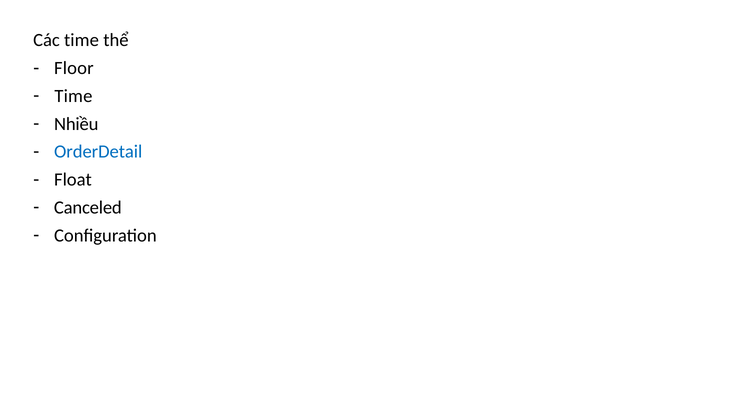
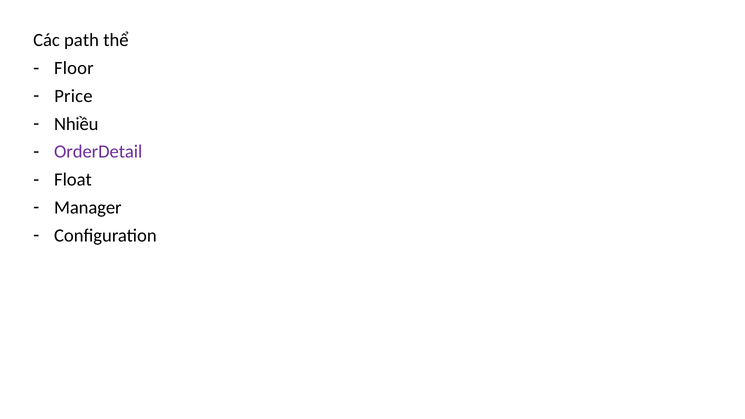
Các time: time -> path
Time at (73, 96): Time -> Price
OrderDetail colour: blue -> purple
Canceled: Canceled -> Manager
